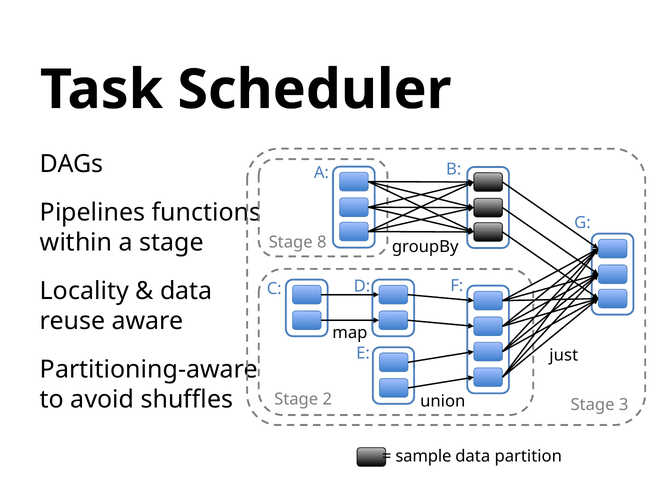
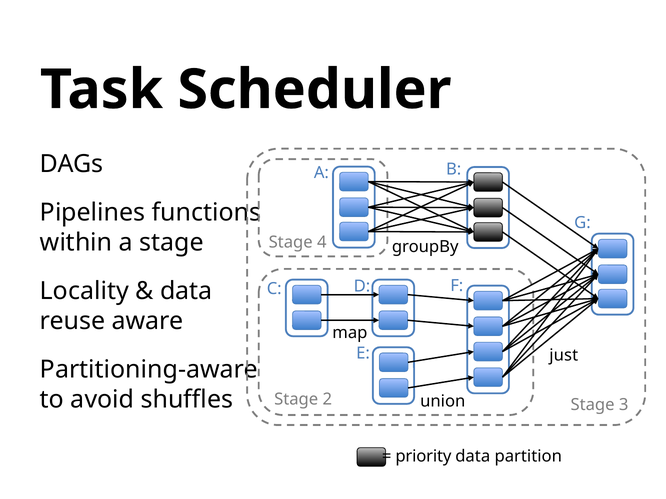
8: 8 -> 4
sample: sample -> priority
